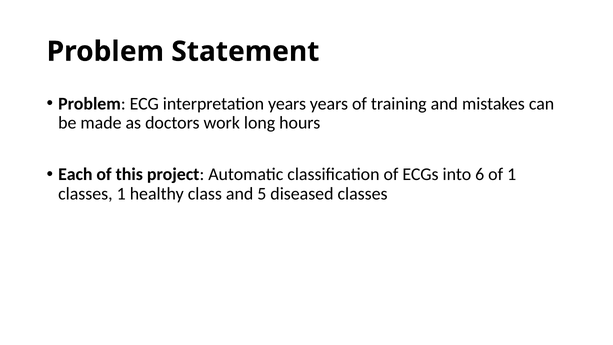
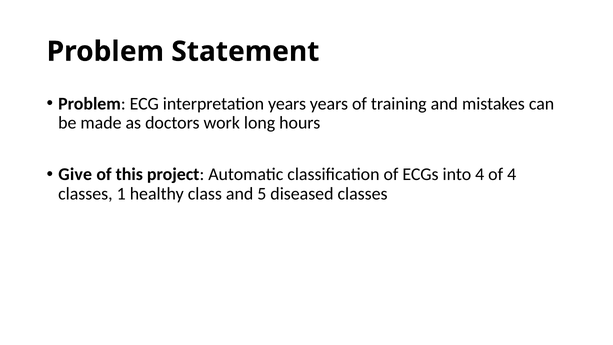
Each: Each -> Give
into 6: 6 -> 4
of 1: 1 -> 4
